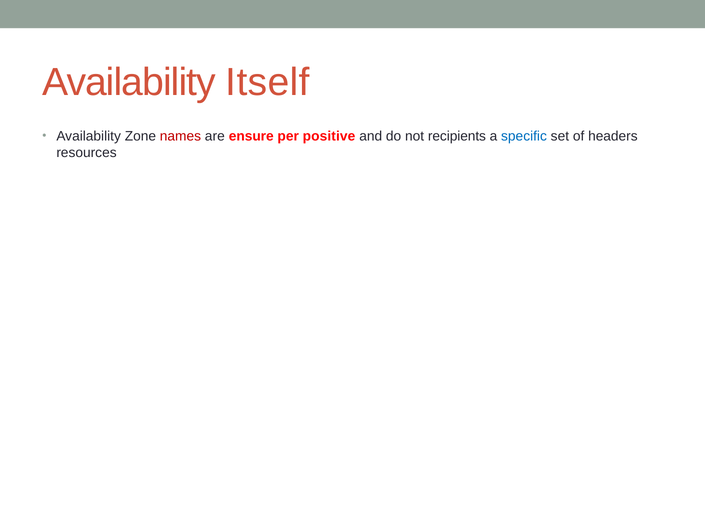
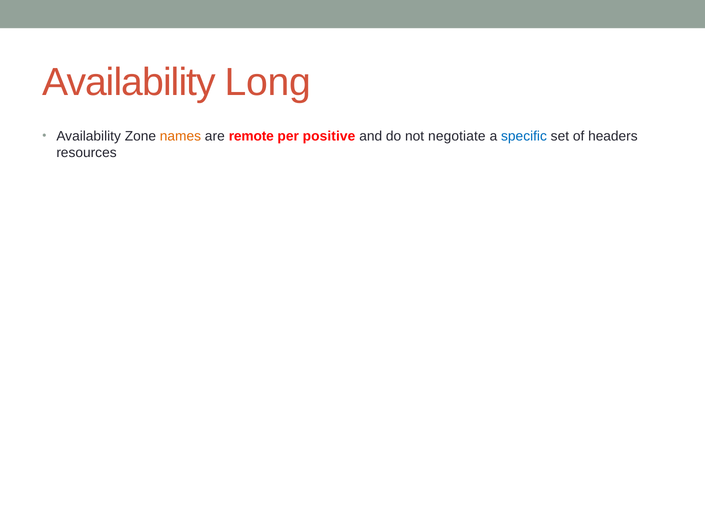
Itself: Itself -> Long
names colour: red -> orange
ensure: ensure -> remote
recipients: recipients -> negotiate
